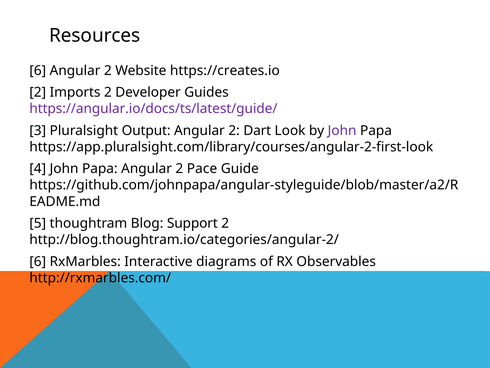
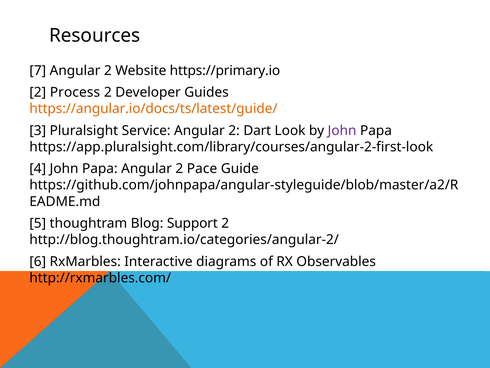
6 at (38, 71): 6 -> 7
https://creates.io: https://creates.io -> https://primary.io
Imports: Imports -> Process
https://angular.io/docs/ts/latest/guide/ colour: purple -> orange
Output: Output -> Service
